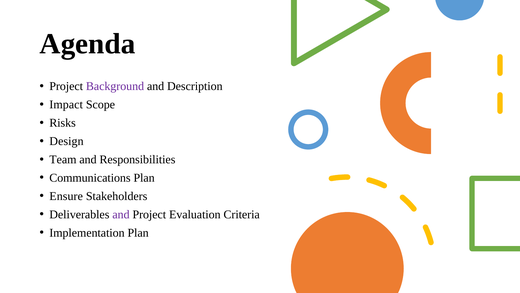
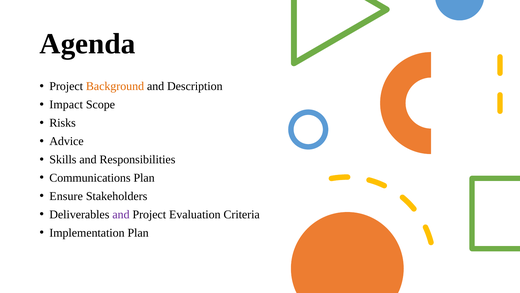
Background colour: purple -> orange
Design: Design -> Advice
Team: Team -> Skills
